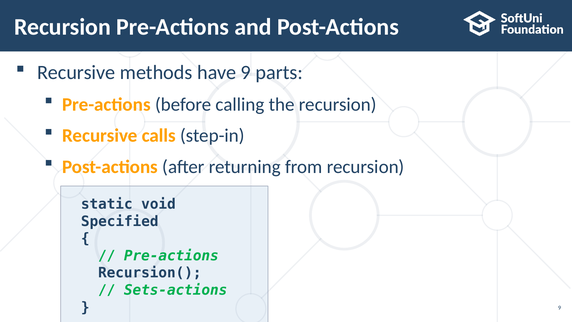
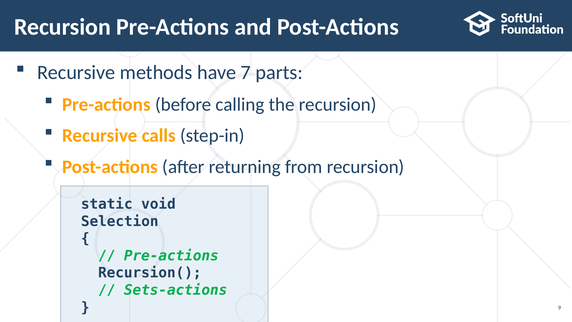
have 9: 9 -> 7
Specified: Specified -> Selection
